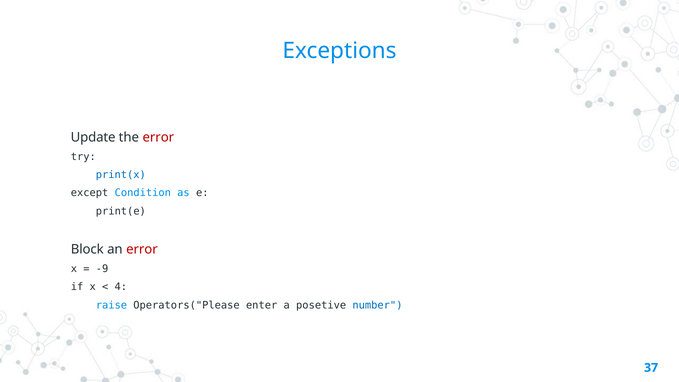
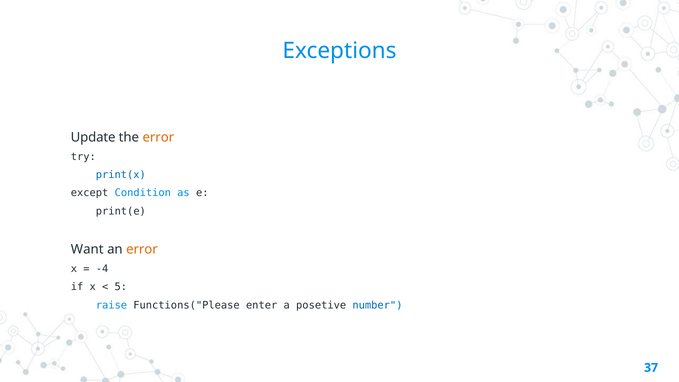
error at (158, 137) colour: red -> orange
Block: Block -> Want
error at (142, 249) colour: red -> orange
-9: -9 -> -4
4: 4 -> 5
Operators("Please: Operators("Please -> Functions("Please
